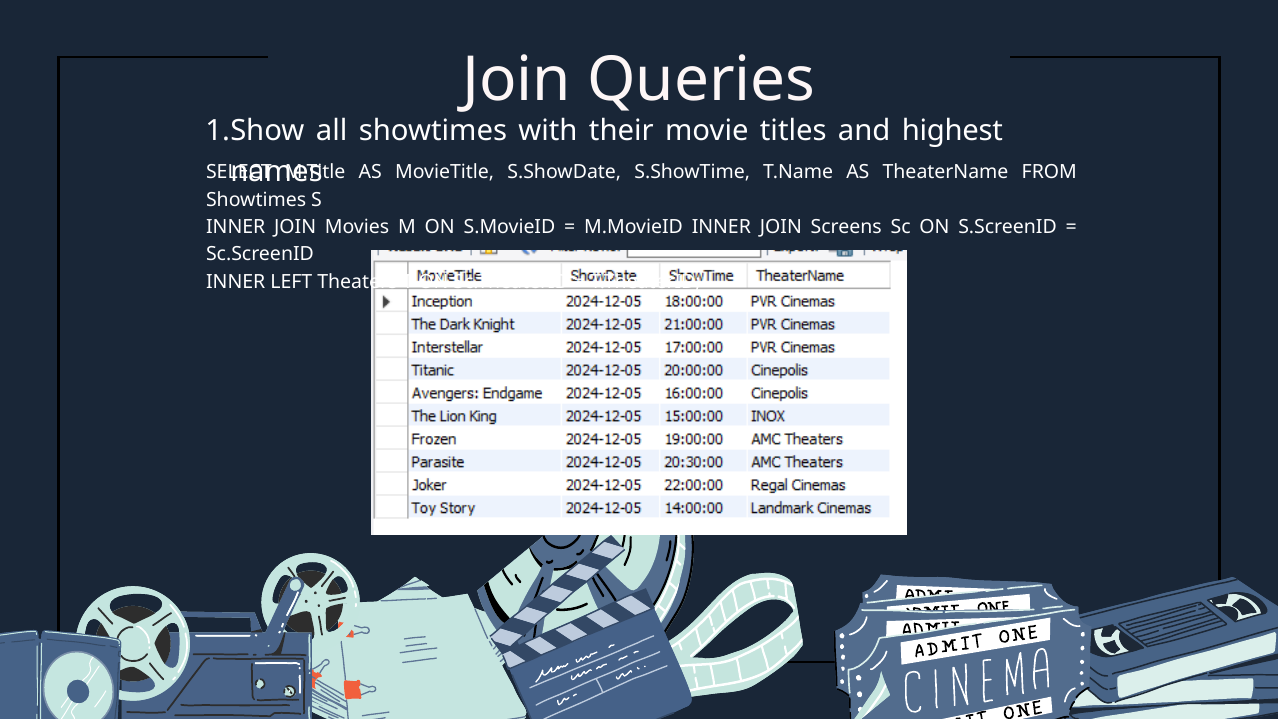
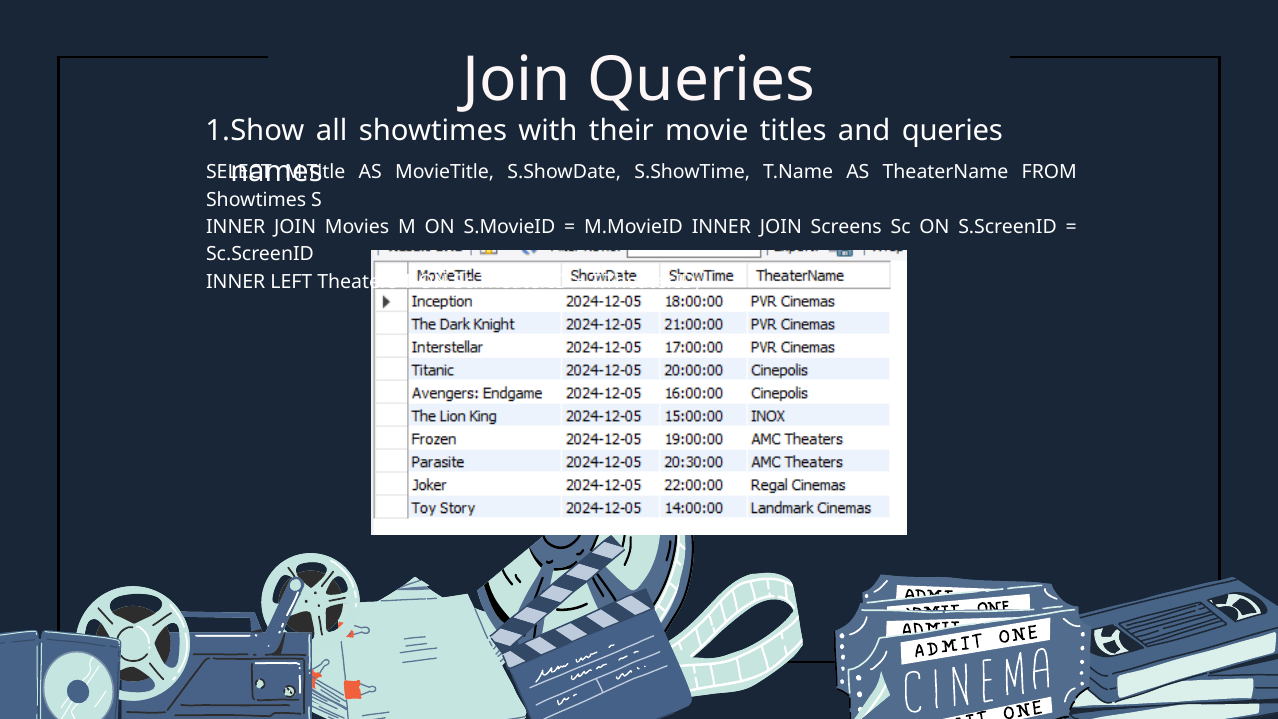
and highest: highest -> queries
